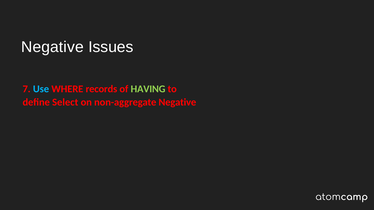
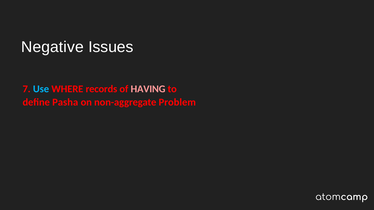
HAVING colour: light green -> pink
Select: Select -> Pasha
non-aggregate Negative: Negative -> Problem
